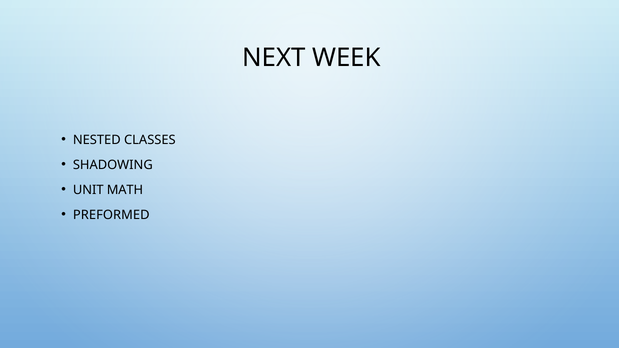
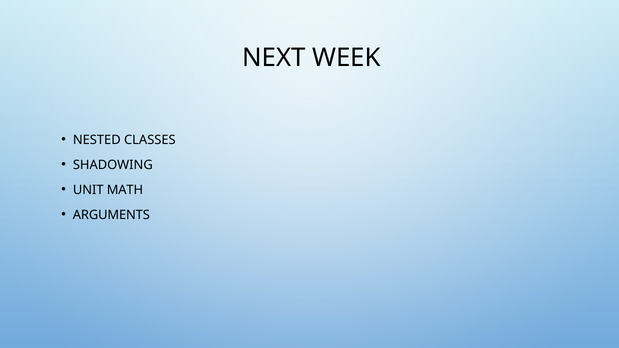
PREFORMED: PREFORMED -> ARGUMENTS
